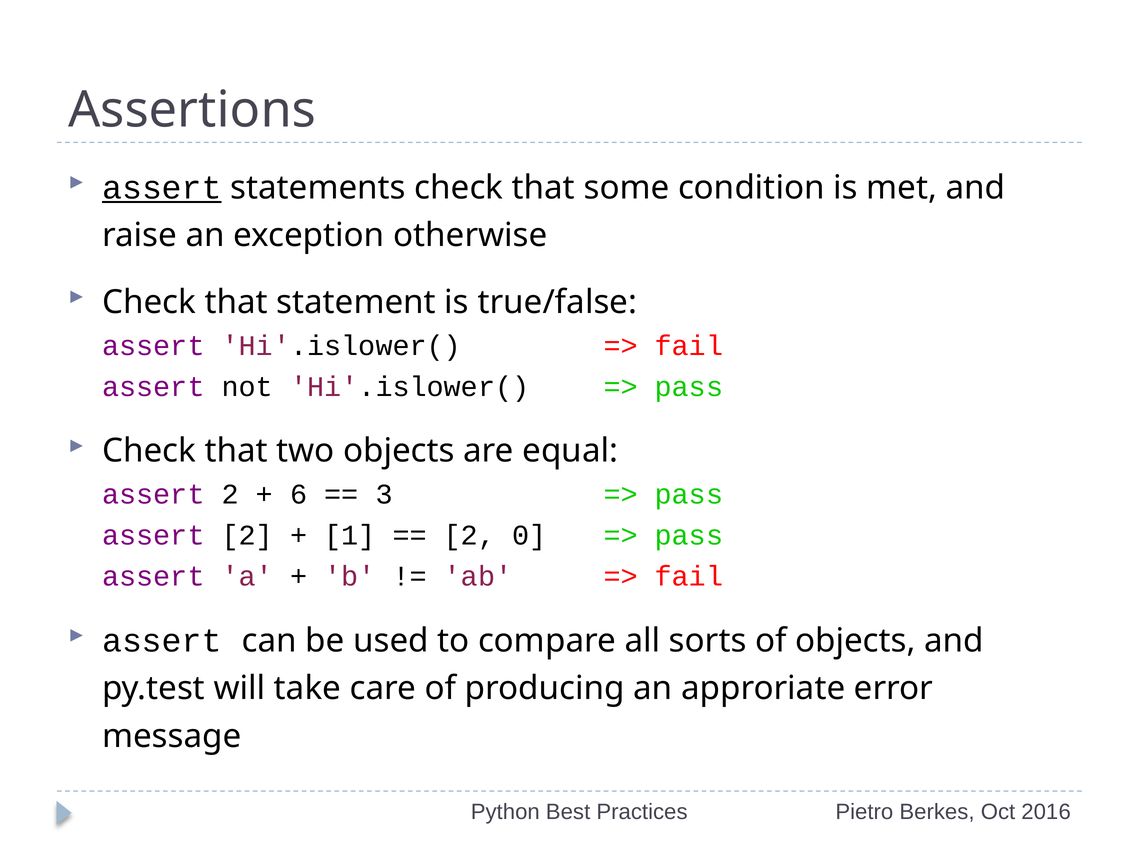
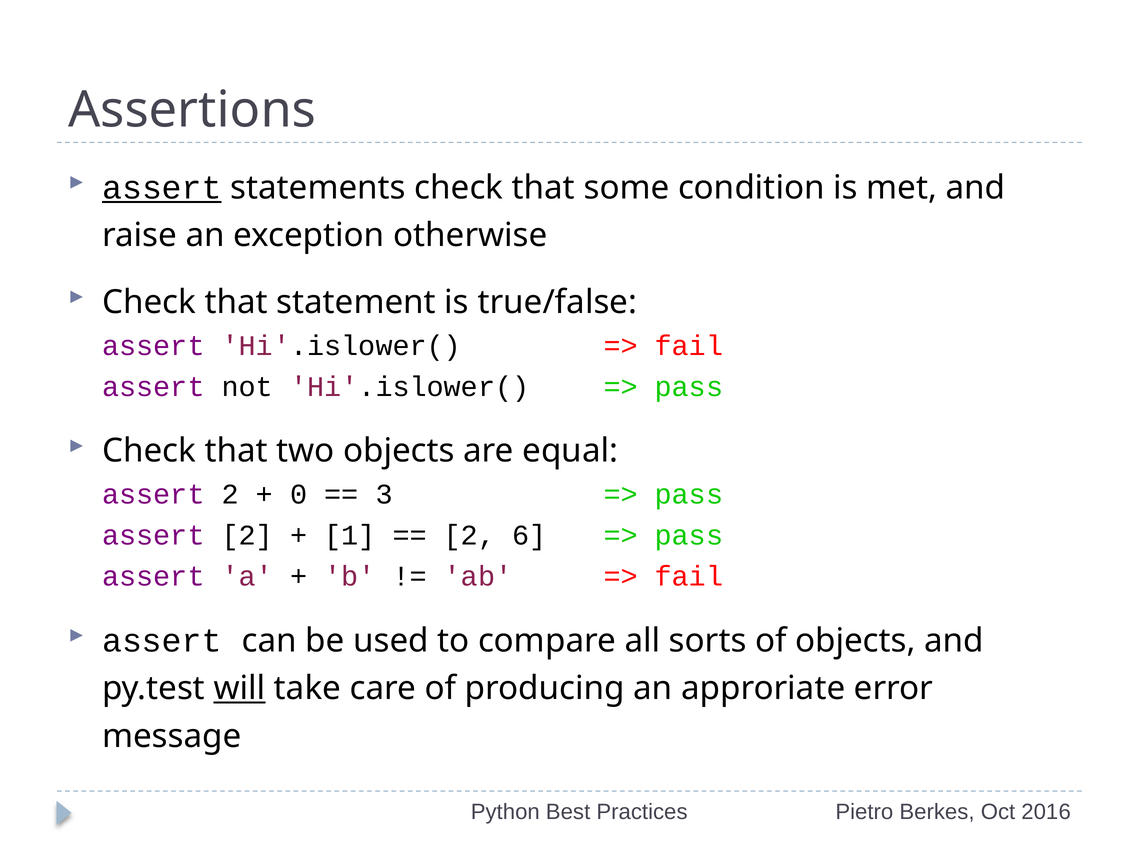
6: 6 -> 0
0: 0 -> 6
will underline: none -> present
